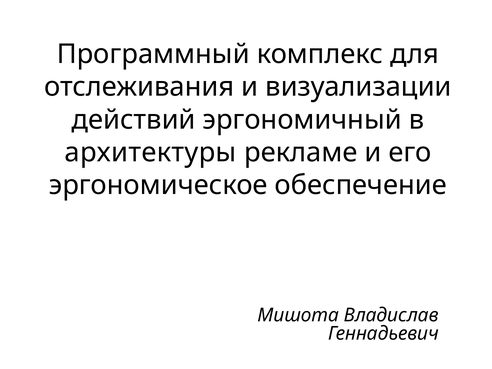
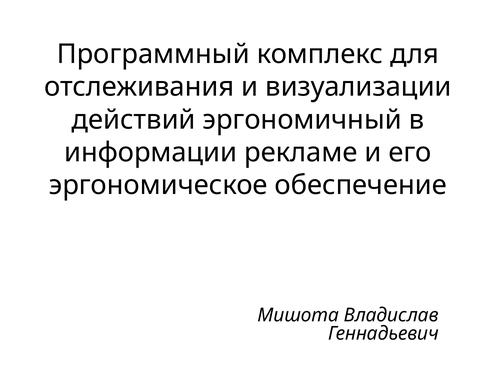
архитектуры: архитектуры -> информации
